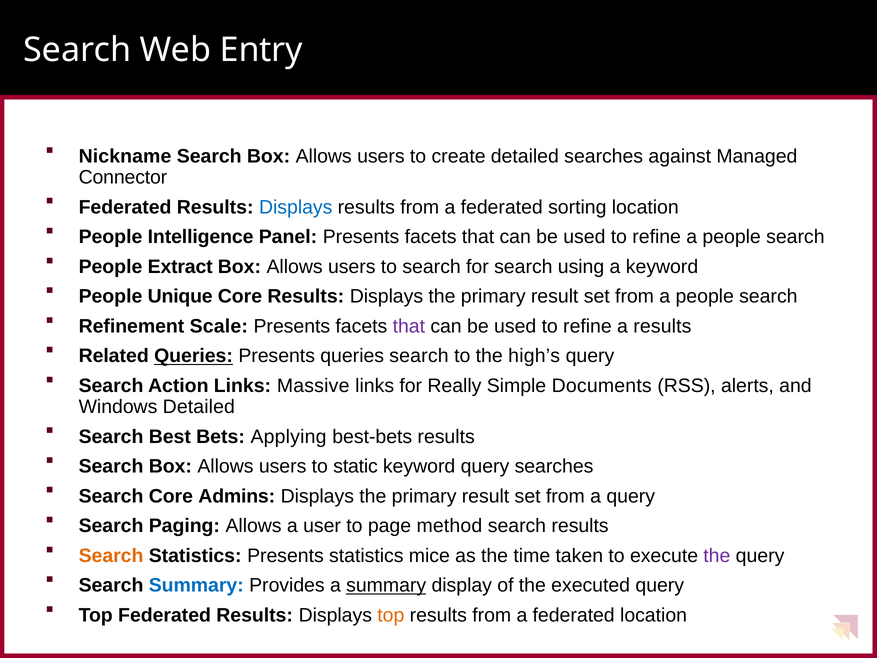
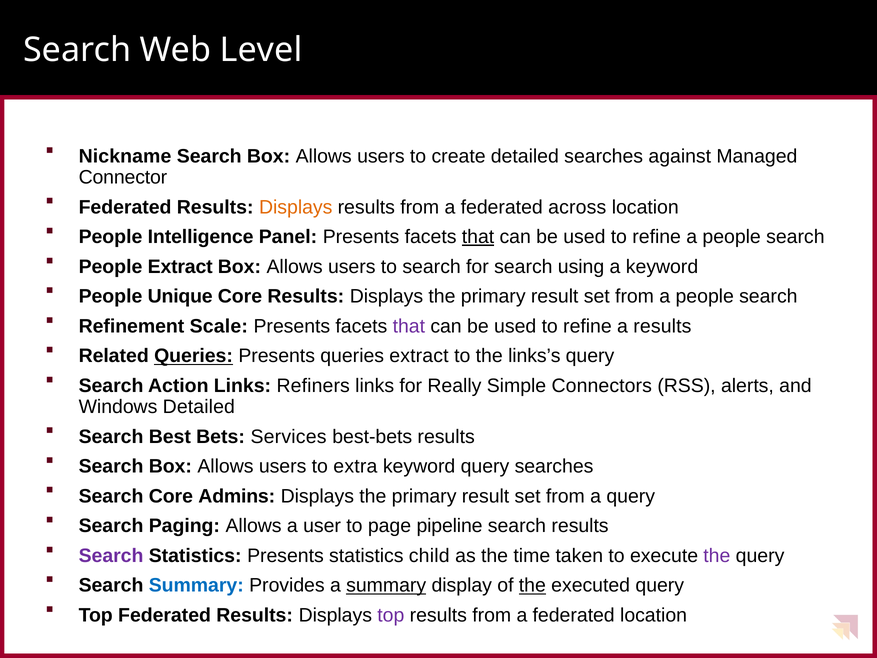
Entry: Entry -> Level
Displays at (296, 207) colour: blue -> orange
sorting: sorting -> across
that at (478, 237) underline: none -> present
queries search: search -> extract
high’s: high’s -> links’s
Massive: Massive -> Refiners
Documents: Documents -> Connectors
Applying: Applying -> Services
static: static -> extra
method: method -> pipeline
Search at (111, 556) colour: orange -> purple
mice: mice -> child
the at (532, 585) underline: none -> present
top at (391, 615) colour: orange -> purple
